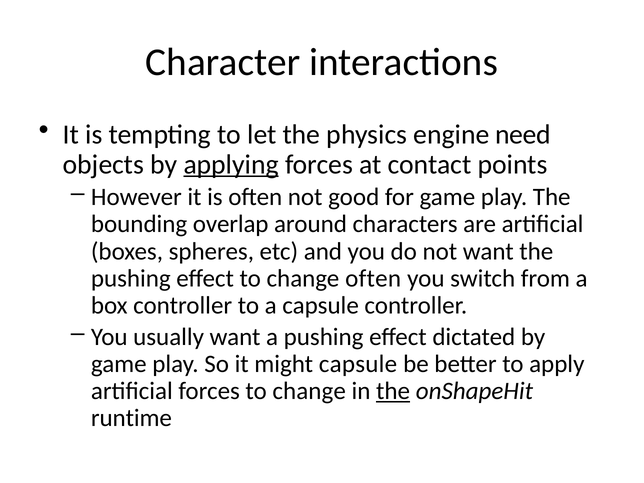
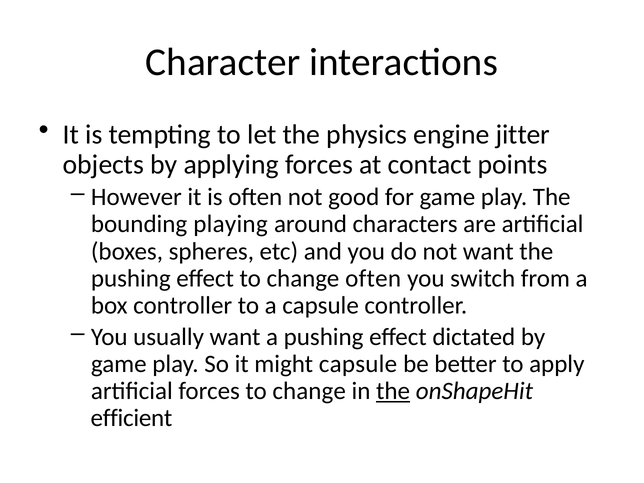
need: need -> jitter
applying underline: present -> none
overlap: overlap -> playing
runtime: runtime -> efficient
